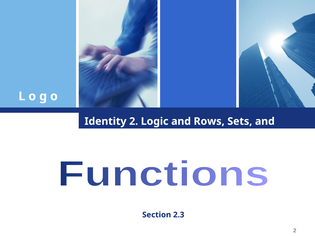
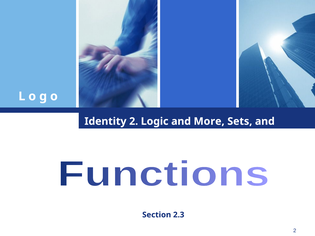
Rows: Rows -> More
